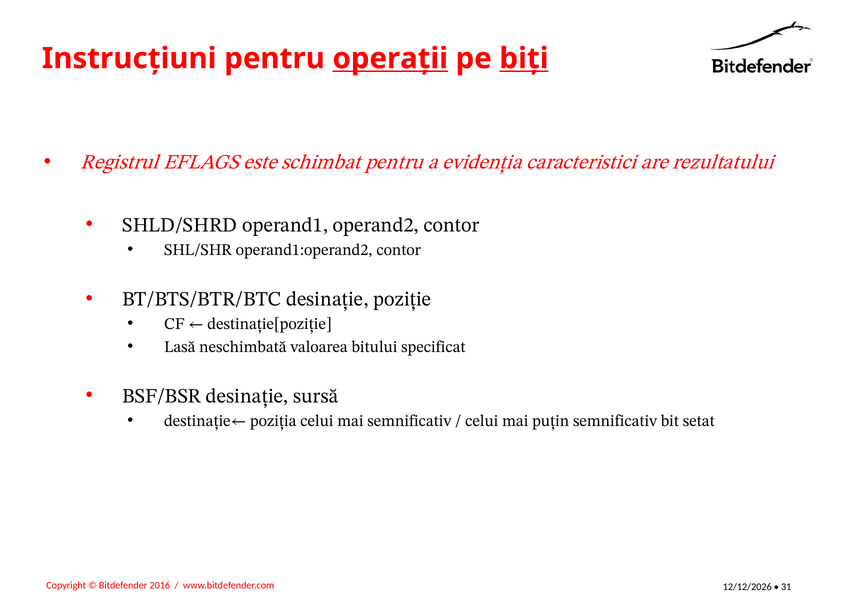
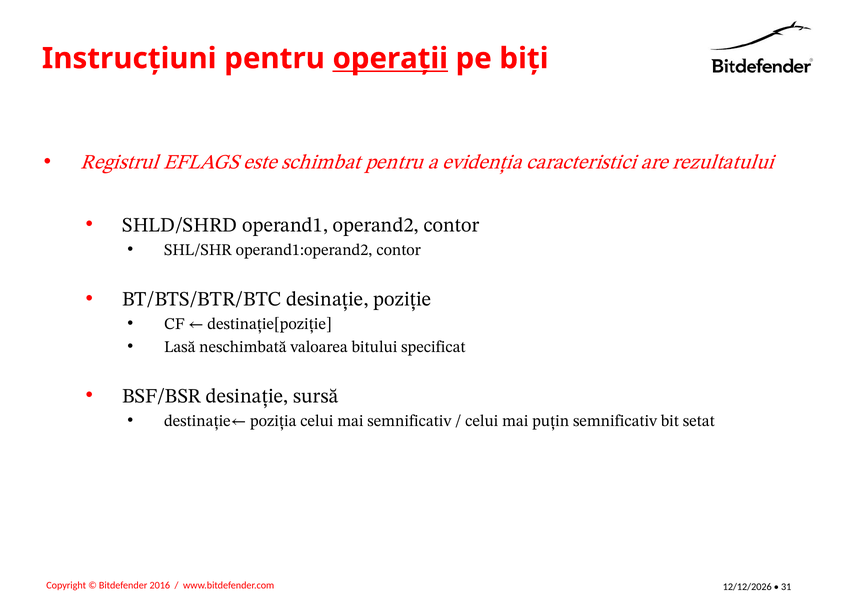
biți underline: present -> none
